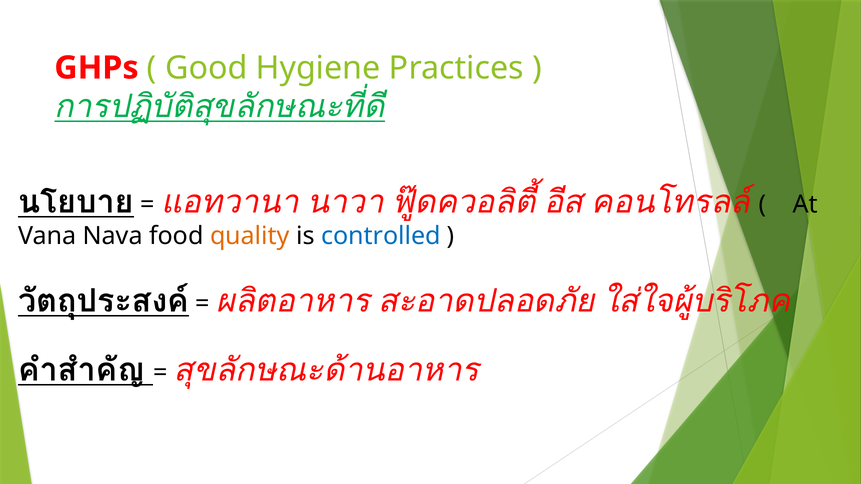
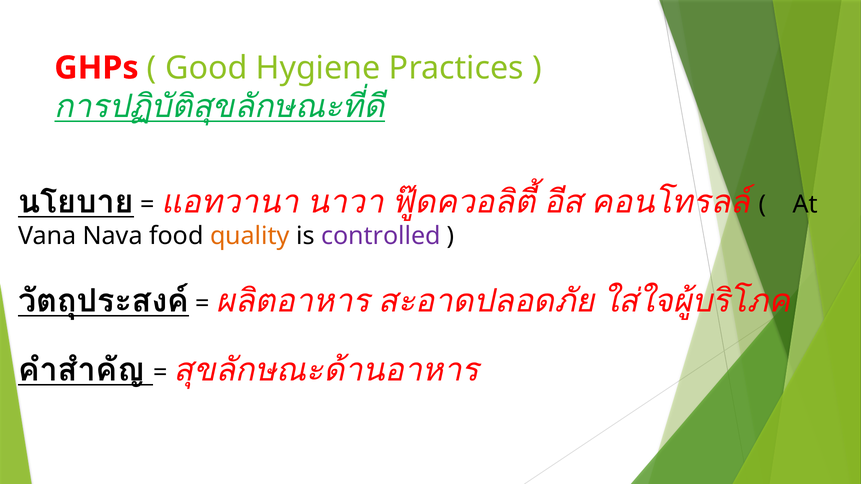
controlled colour: blue -> purple
